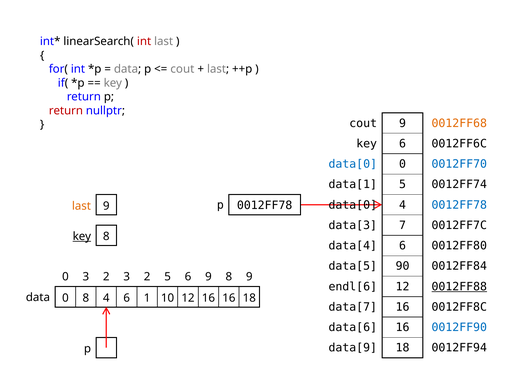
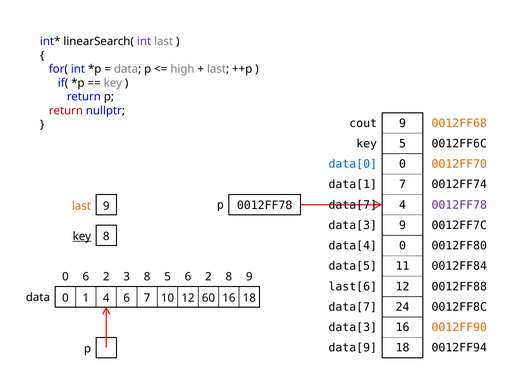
int at (144, 41) colour: red -> purple
cout at (182, 69): cout -> high
key 6: 6 -> 5
0012FF70 colour: blue -> orange
data[1 5: 5 -> 7
data[0 at (353, 205): data[0 -> data[7
0012FF78 at (459, 205) colour: blue -> purple
data[3 7: 7 -> 9
data[4 6: 6 -> 0
90: 90 -> 11
0 3: 3 -> 6
2 3 2: 2 -> 8
5 6 9: 9 -> 2
endl[6: endl[6 -> last[6
0012FF88 underline: present -> none
0 8: 8 -> 1
6 1: 1 -> 7
12 16: 16 -> 60
data[7 16: 16 -> 24
data[6 at (353, 328): data[6 -> data[3
0012FF90 colour: blue -> orange
